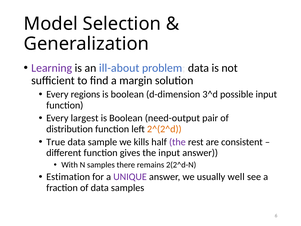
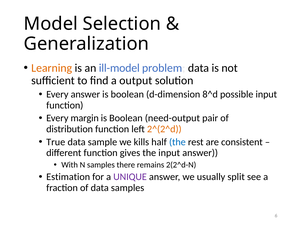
Learning colour: purple -> orange
ill-about: ill-about -> ill-model
margin: margin -> output
Every regions: regions -> answer
3^d: 3^d -> 8^d
largest: largest -> margin
the at (177, 142) colour: purple -> blue
well: well -> split
